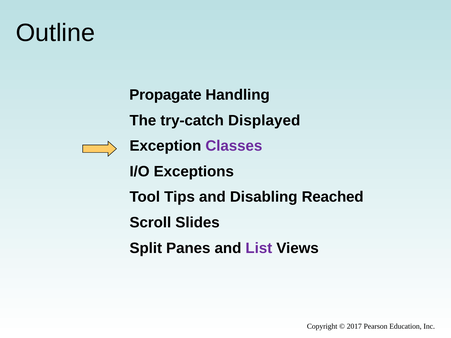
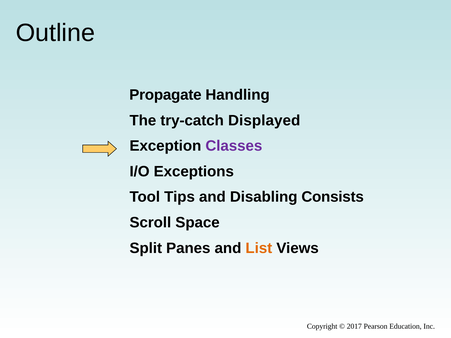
Reached: Reached -> Consists
Slides: Slides -> Space
List colour: purple -> orange
